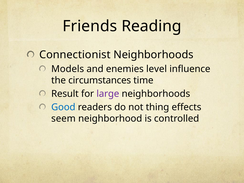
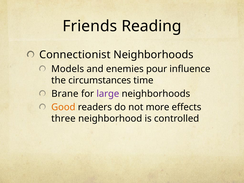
level: level -> pour
Result: Result -> Brane
Good colour: blue -> orange
thing: thing -> more
seem: seem -> three
